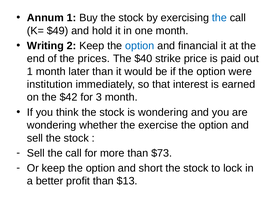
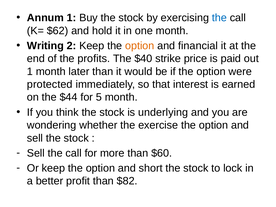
$49: $49 -> $62
option at (140, 46) colour: blue -> orange
prices: prices -> profits
institution: institution -> protected
$42: $42 -> $44
3: 3 -> 5
is wondering: wondering -> underlying
$73: $73 -> $60
$13: $13 -> $82
